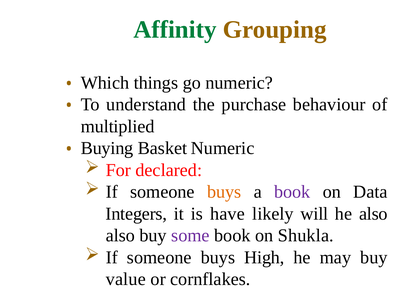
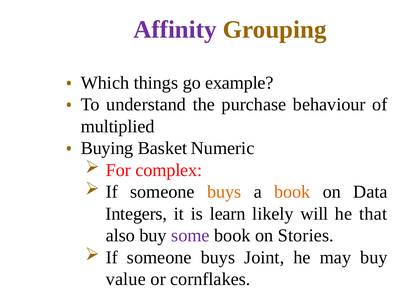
Affinity colour: green -> purple
go numeric: numeric -> example
declared: declared -> complex
book at (292, 192) colour: purple -> orange
have: have -> learn
he also: also -> that
Shukla: Shukla -> Stories
High: High -> Joint
